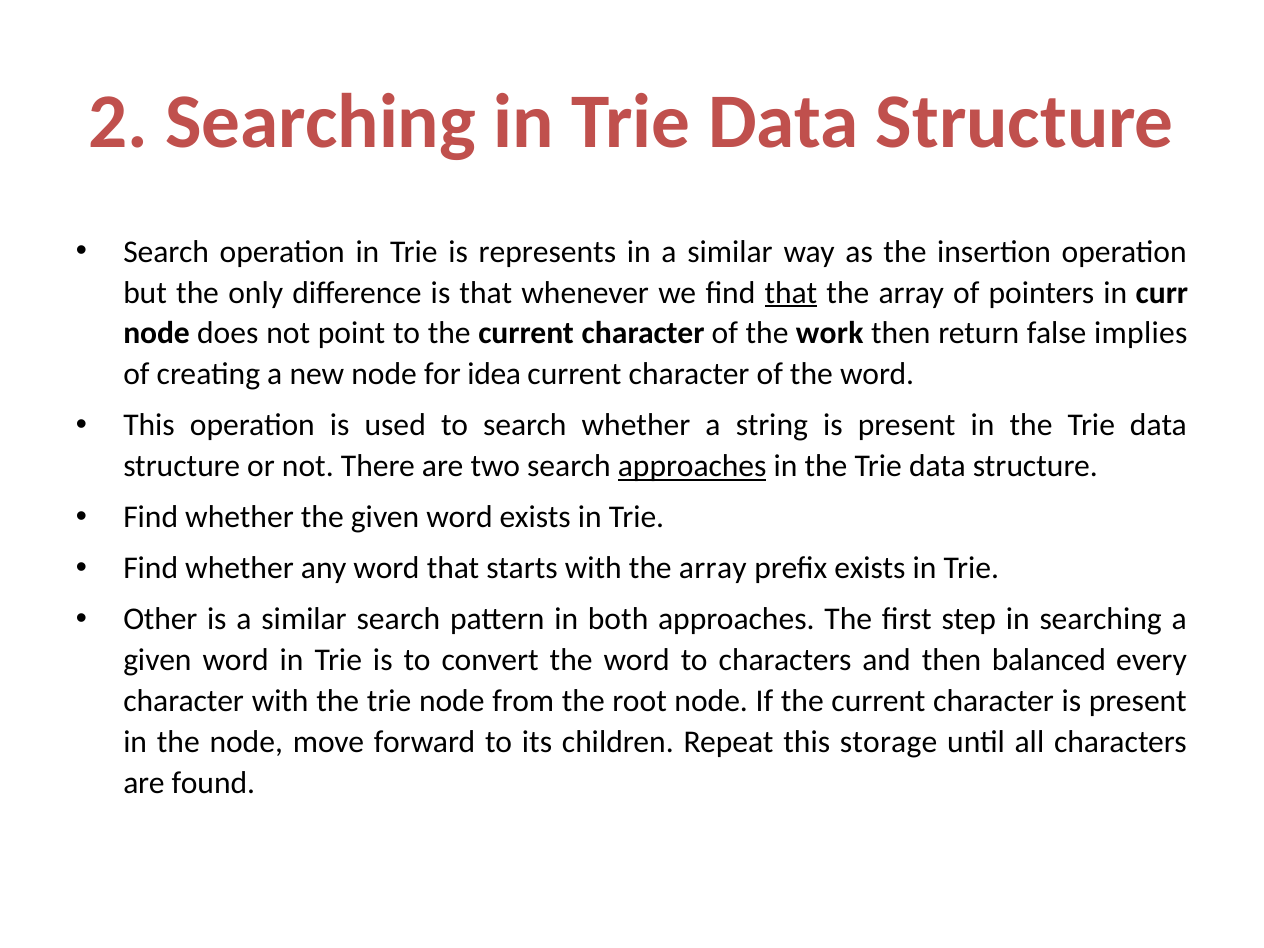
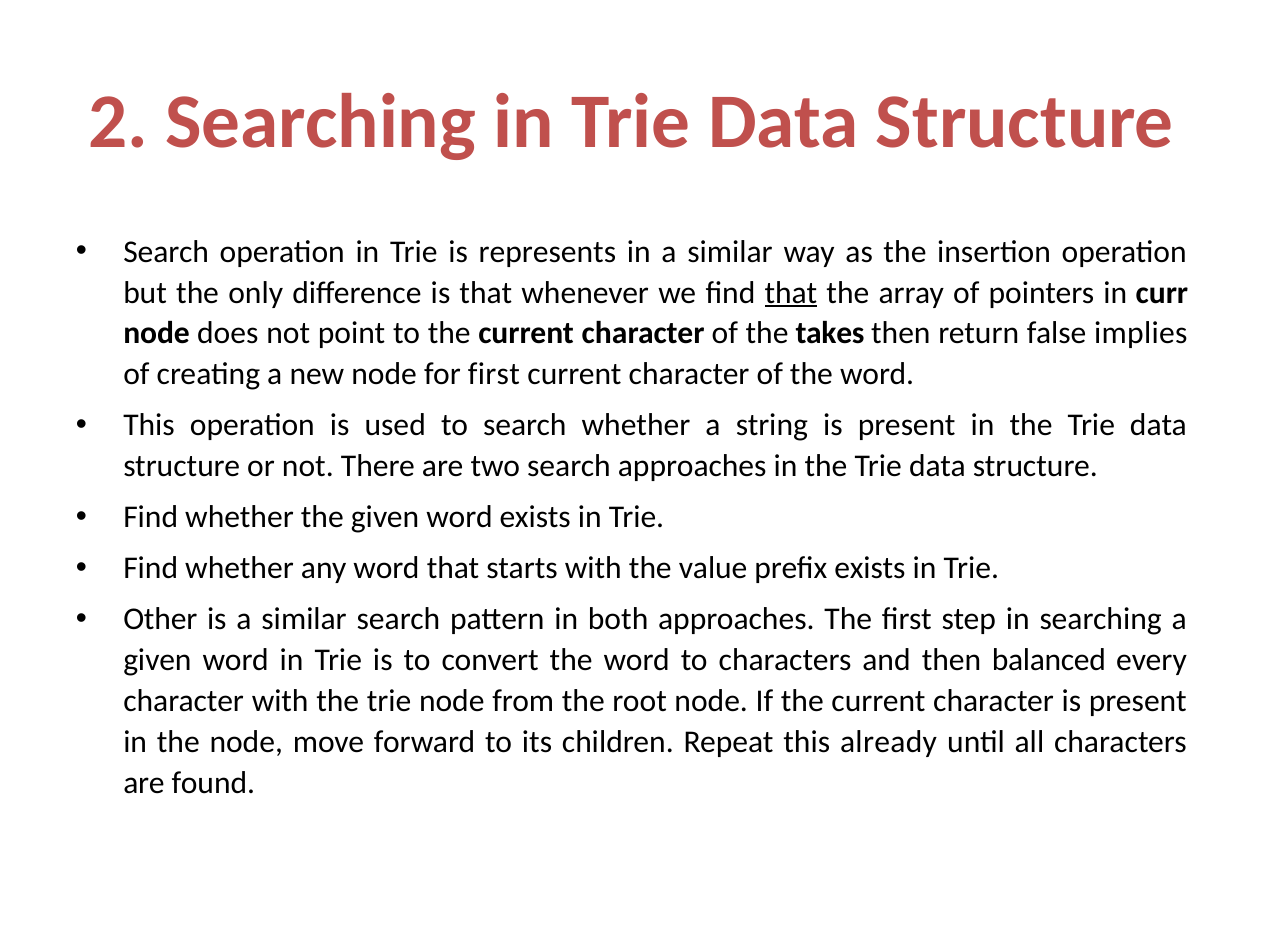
work: work -> takes
for idea: idea -> first
approaches at (692, 466) underline: present -> none
with the array: array -> value
storage: storage -> already
